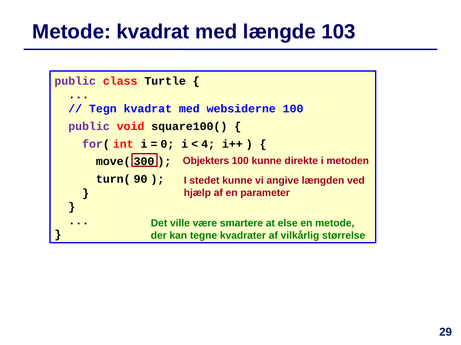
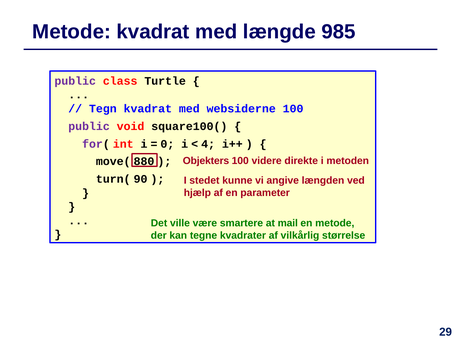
103: 103 -> 985
100 kunne: kunne -> videre
300: 300 -> 880
else: else -> mail
